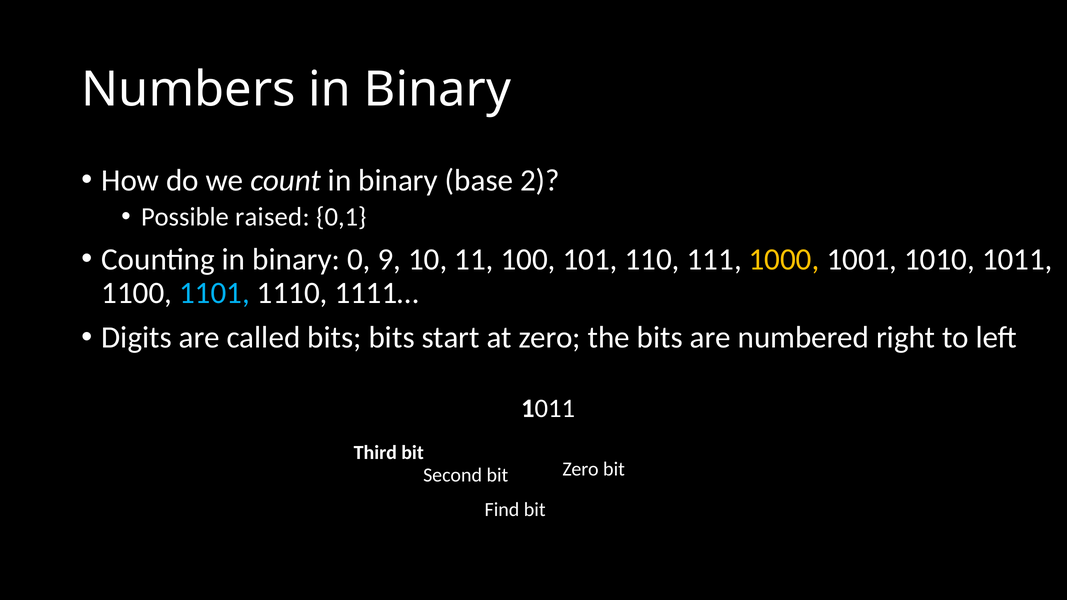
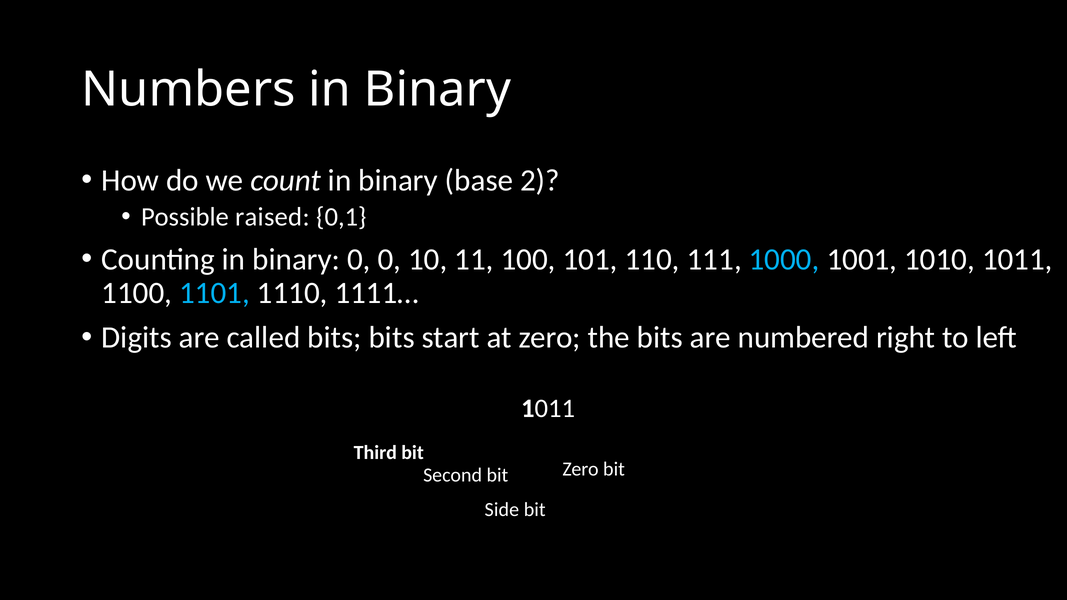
0 9: 9 -> 0
1000 colour: yellow -> light blue
Find: Find -> Side
